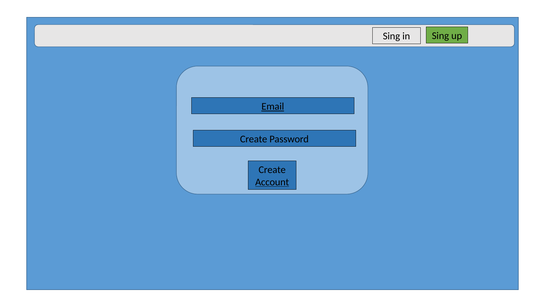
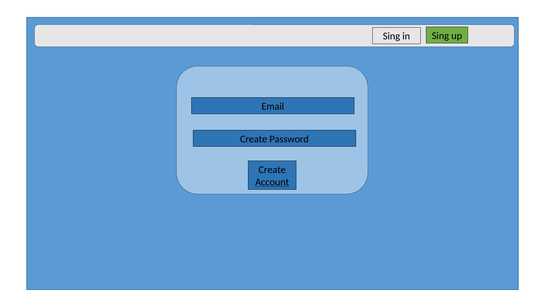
Email underline: present -> none
